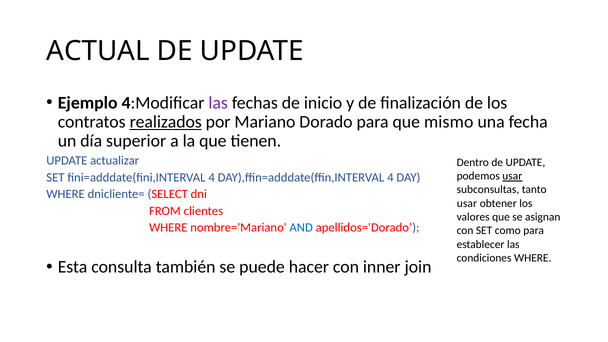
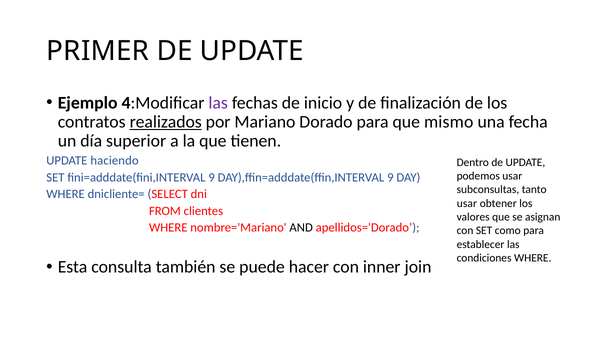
ACTUAL: ACTUAL -> PRIMER
actualizar: actualizar -> haciendo
usar at (512, 176) underline: present -> none
fini=adddate(fini,INTERVAL 4: 4 -> 9
DAY),ffin=adddate(ffin,INTERVAL 4: 4 -> 9
AND colour: blue -> black
